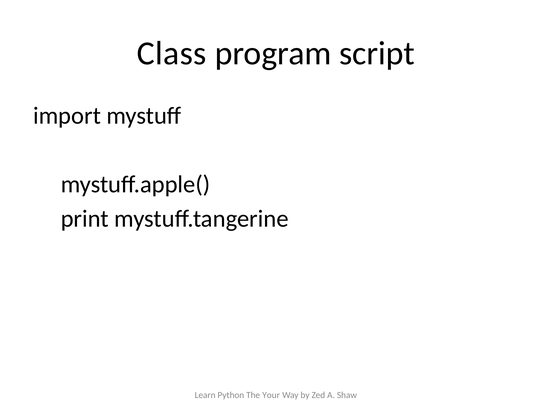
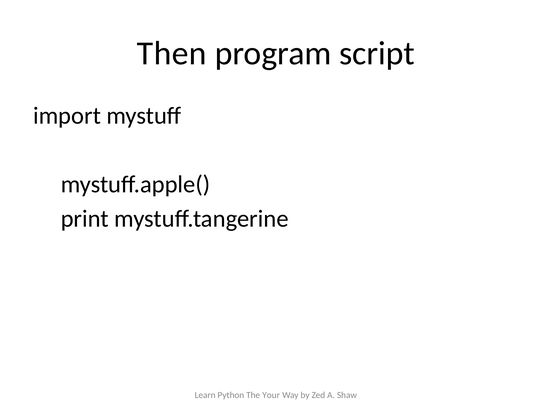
Class: Class -> Then
